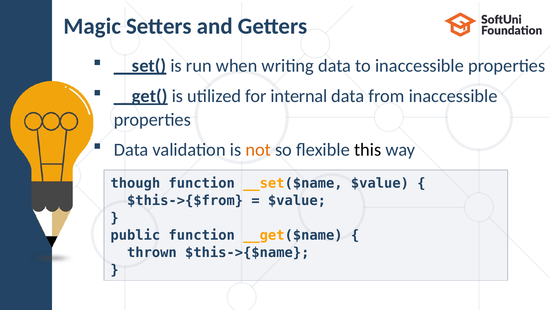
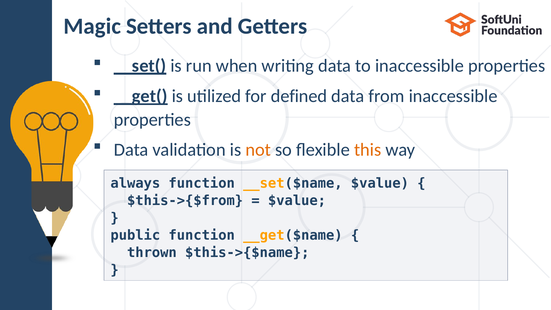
internal: internal -> defined
this colour: black -> orange
though: though -> always
